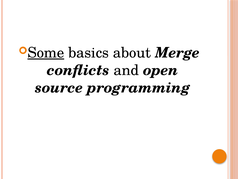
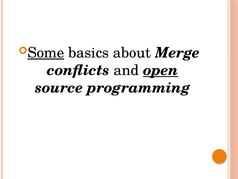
open underline: none -> present
